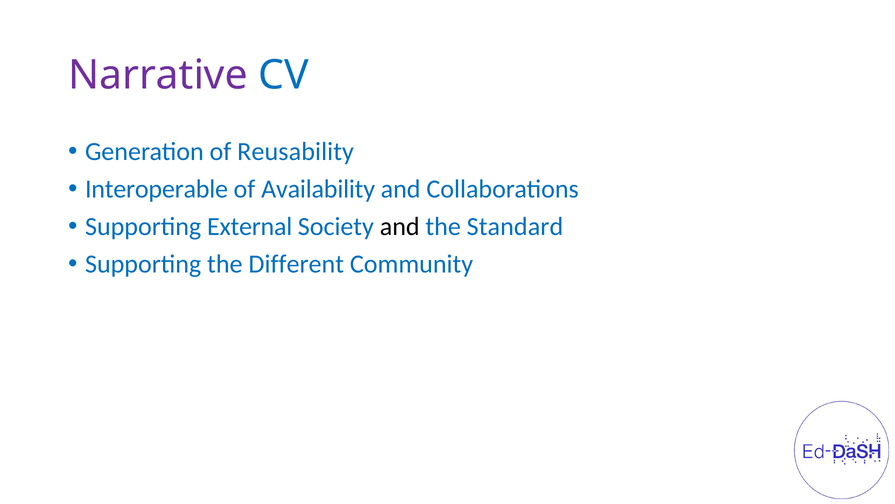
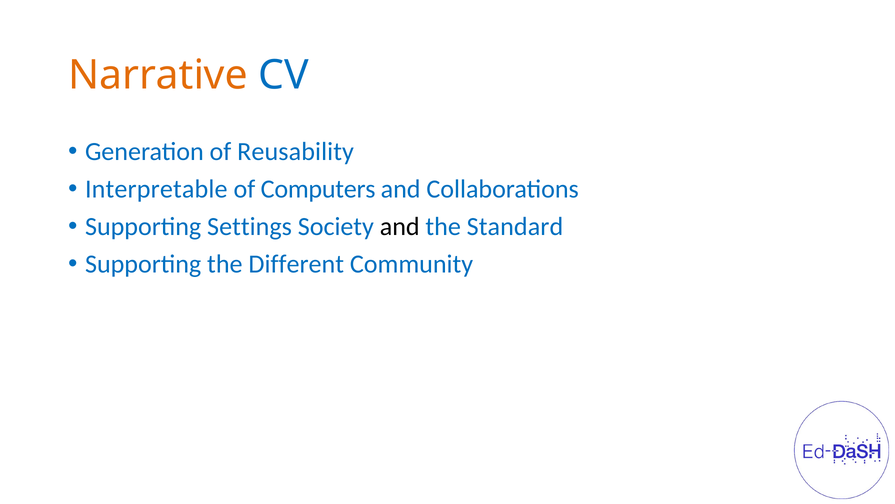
Narrative colour: purple -> orange
Interoperable: Interoperable -> Interpretable
Availability: Availability -> Computers
External: External -> Settings
